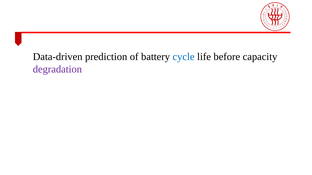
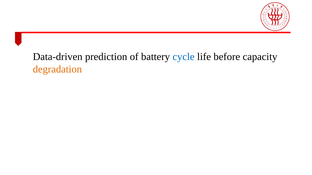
degradation colour: purple -> orange
